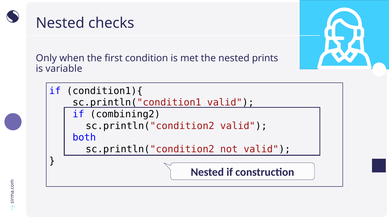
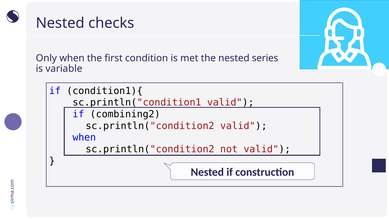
prints: prints -> series
both at (84, 137): both -> when
